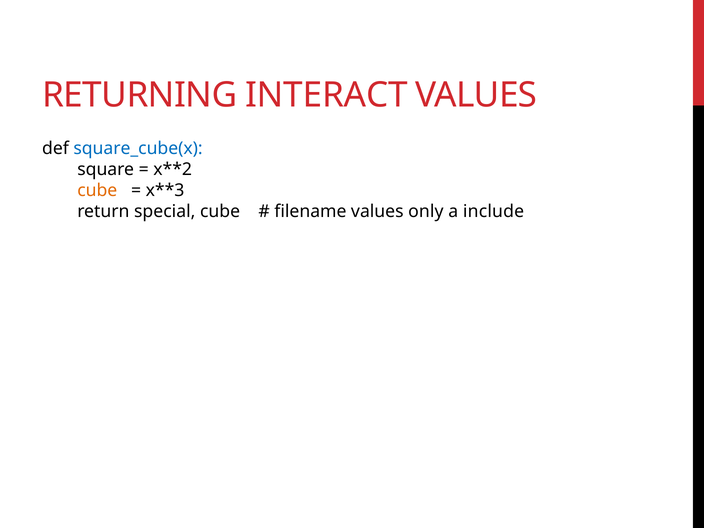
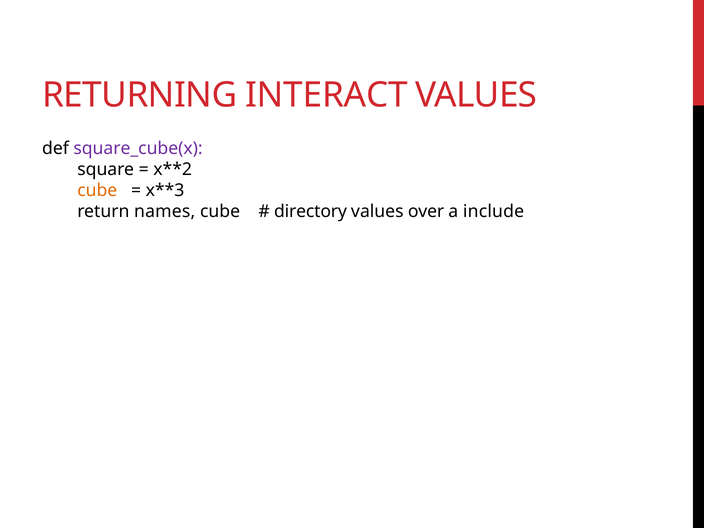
square_cube(x colour: blue -> purple
special: special -> names
filename: filename -> directory
only: only -> over
